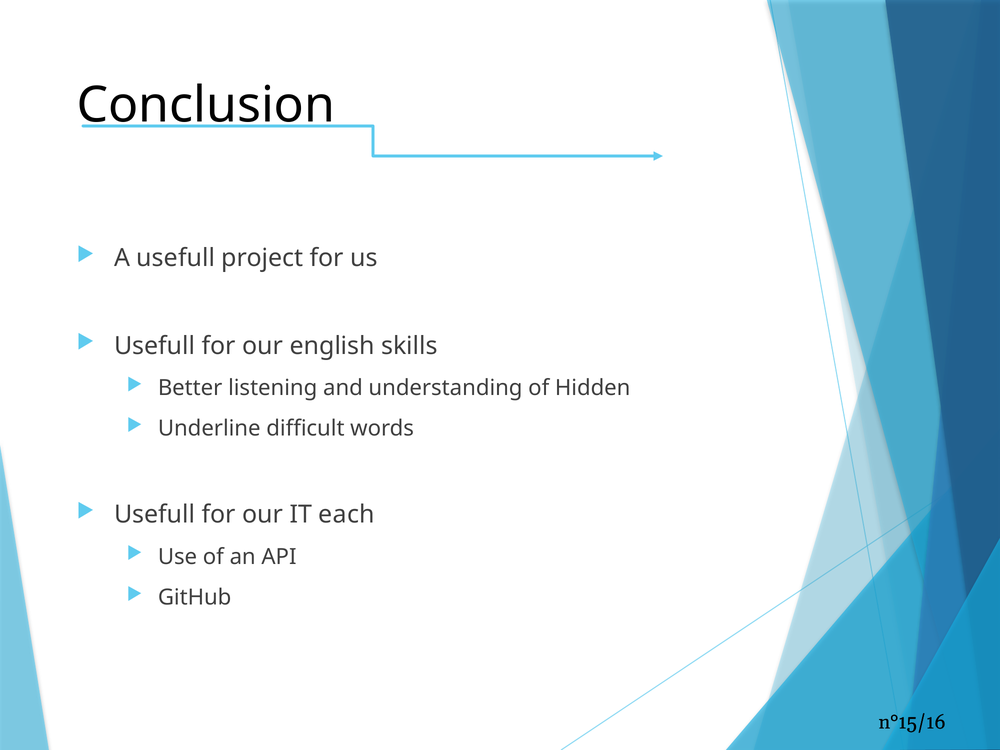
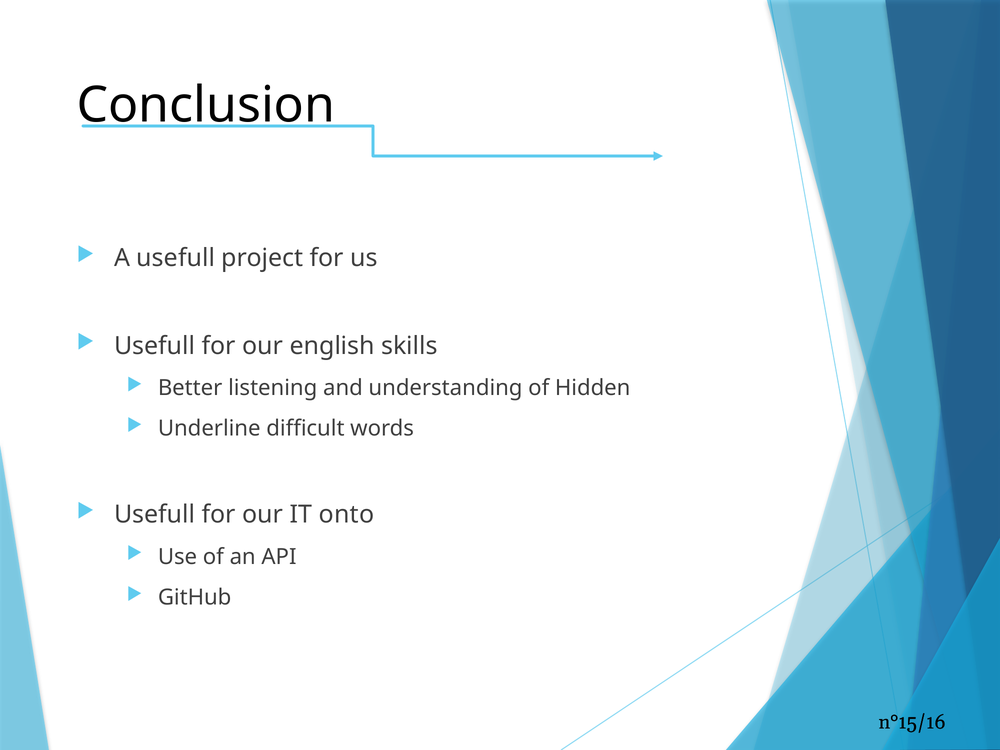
each: each -> onto
